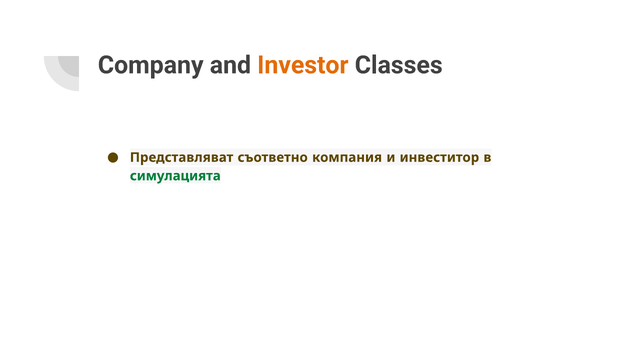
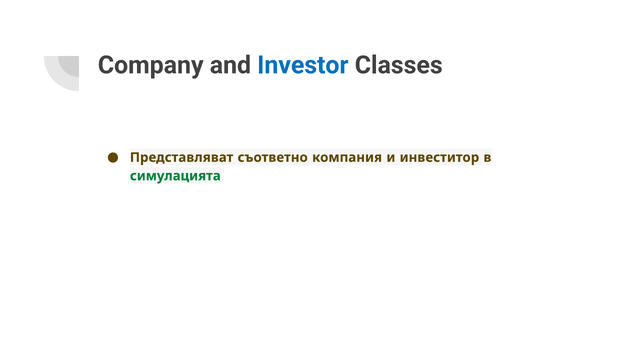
Investor colour: orange -> blue
